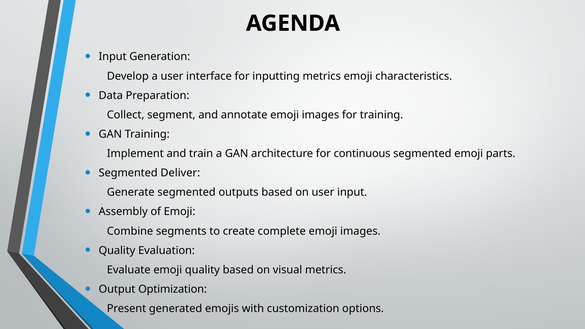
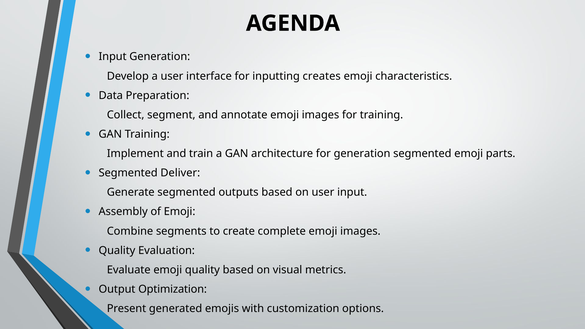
inputting metrics: metrics -> creates
for continuous: continuous -> generation
